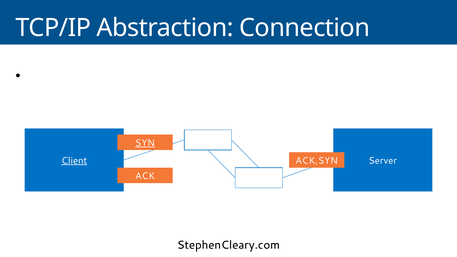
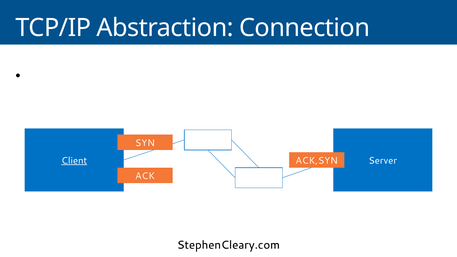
SYN underline: present -> none
